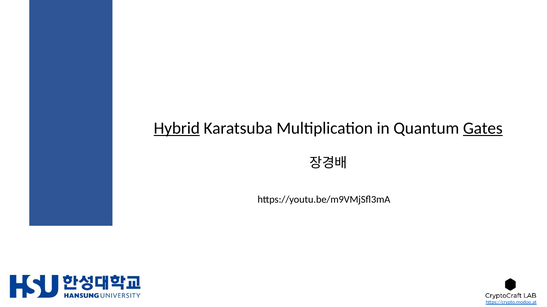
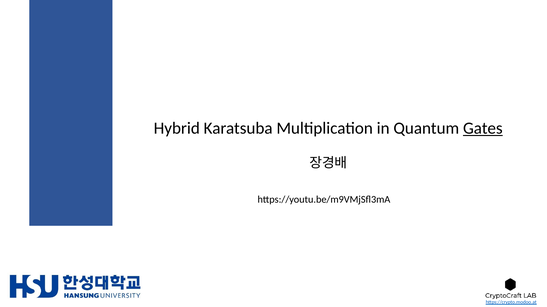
Hybrid underline: present -> none
